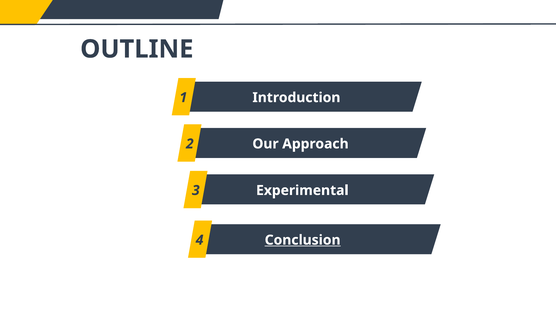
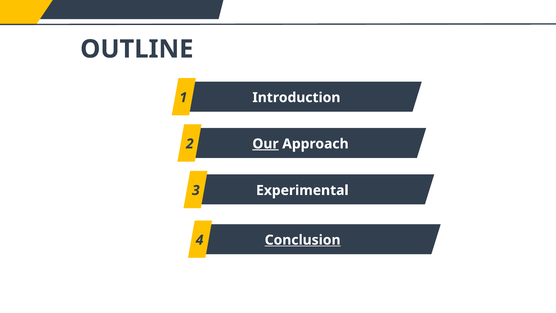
Our underline: none -> present
